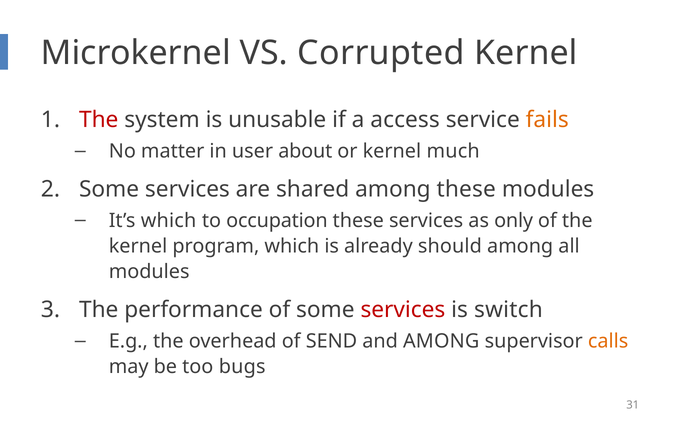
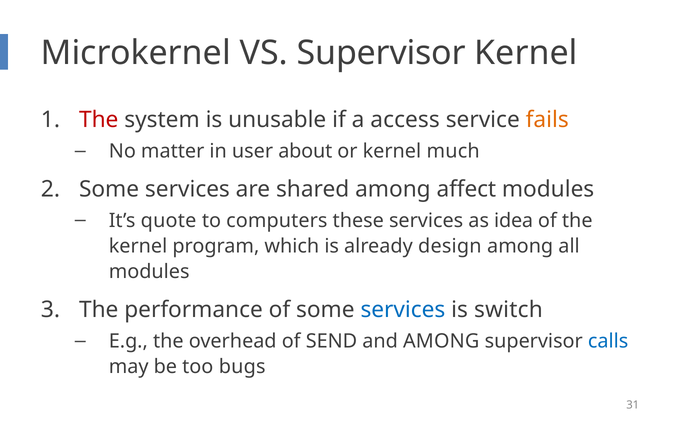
VS Corrupted: Corrupted -> Supervisor
among these: these -> affect
It’s which: which -> quote
occupation: occupation -> computers
only: only -> idea
should: should -> design
services at (403, 310) colour: red -> blue
calls colour: orange -> blue
